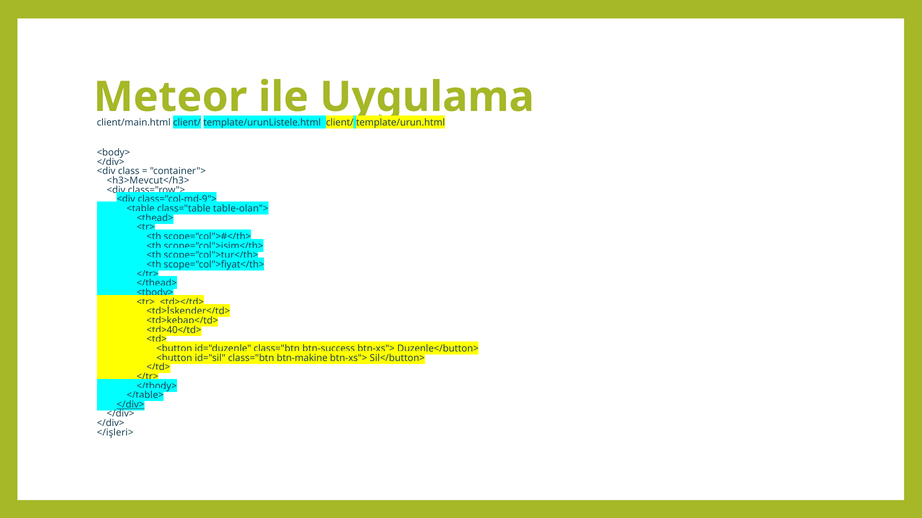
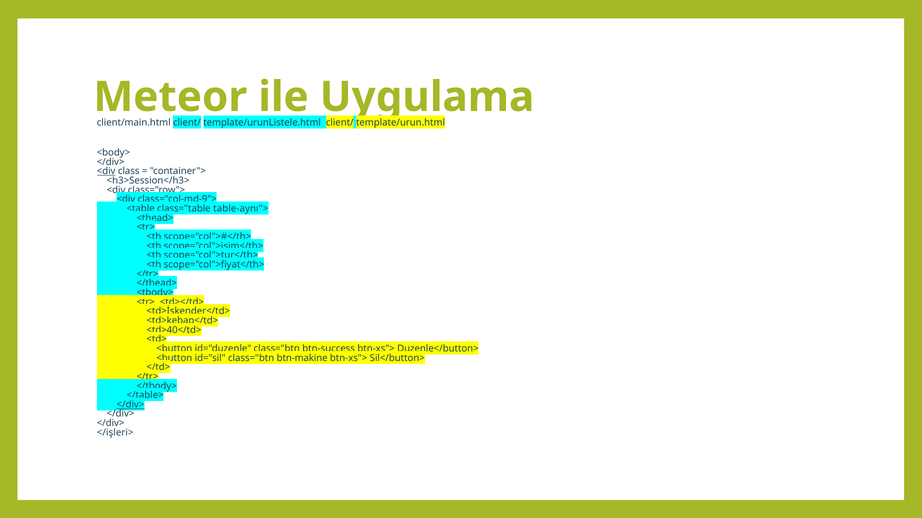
<div at (106, 172) underline: none -> present
<h3>Mevcut</h3>: <h3>Mevcut</h3> -> <h3>Session</h3>
table-olan">: table-olan"> -> table-aynı">
